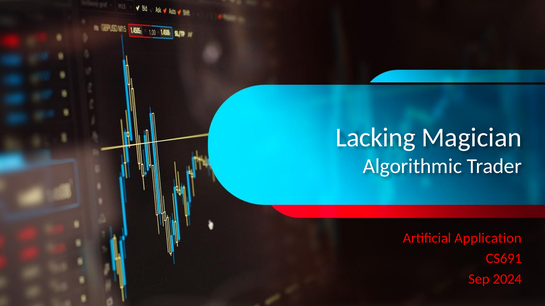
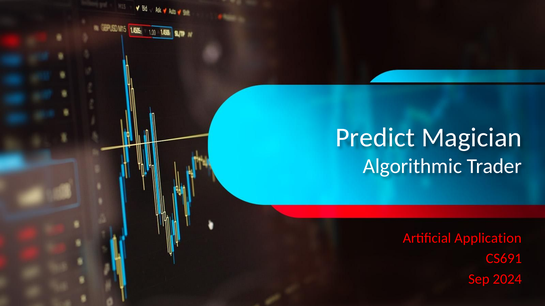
Lacking: Lacking -> Predict
